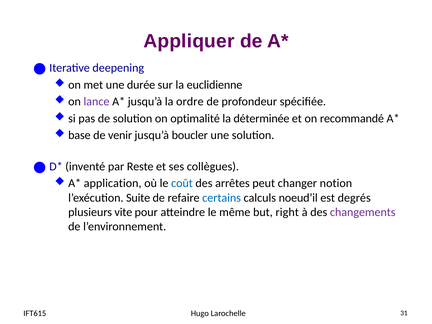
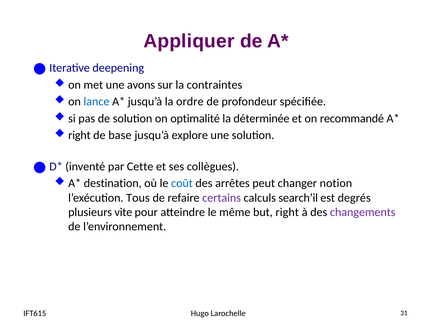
durée: durée -> avons
euclidienne: euclidienne -> contraintes
lance colour: purple -> blue
base at (79, 135): base -> right
venir: venir -> base
boucler: boucler -> explore
Reste: Reste -> Cette
application: application -> destination
Suite: Suite -> Tous
certains colour: blue -> purple
noeud’il: noeud’il -> search’il
